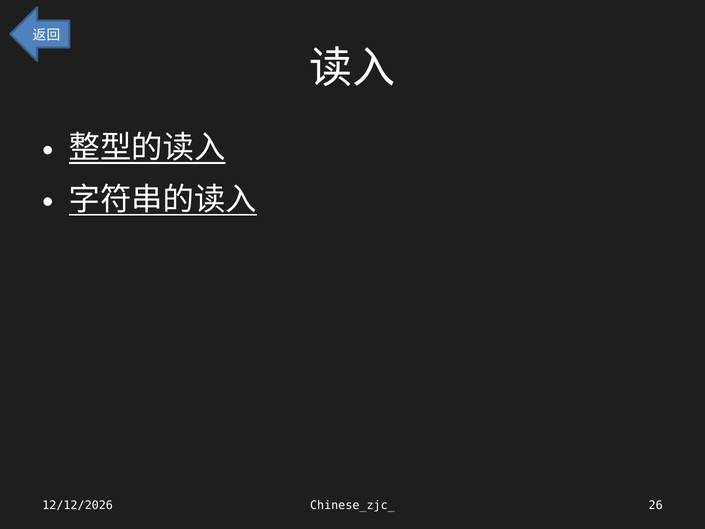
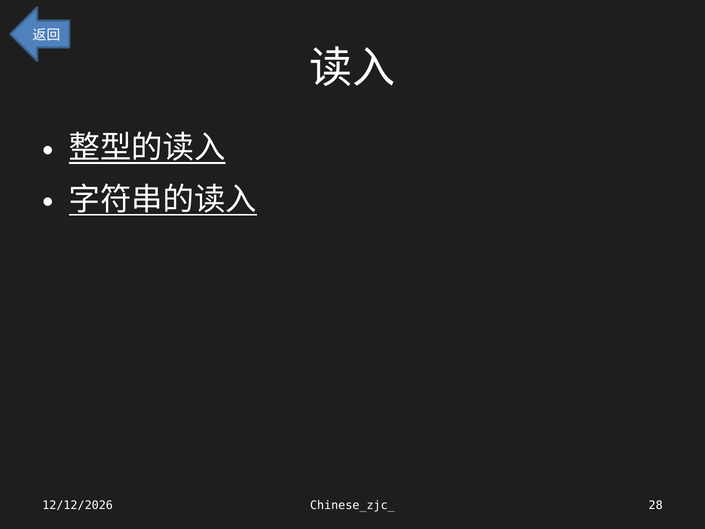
26: 26 -> 28
